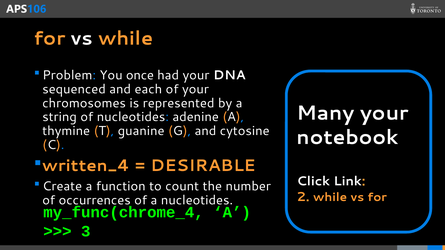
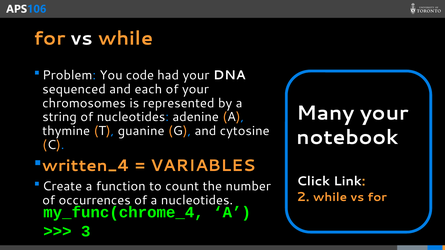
once: once -> code
DESIRABLE: DESIRABLE -> VARIABLES
